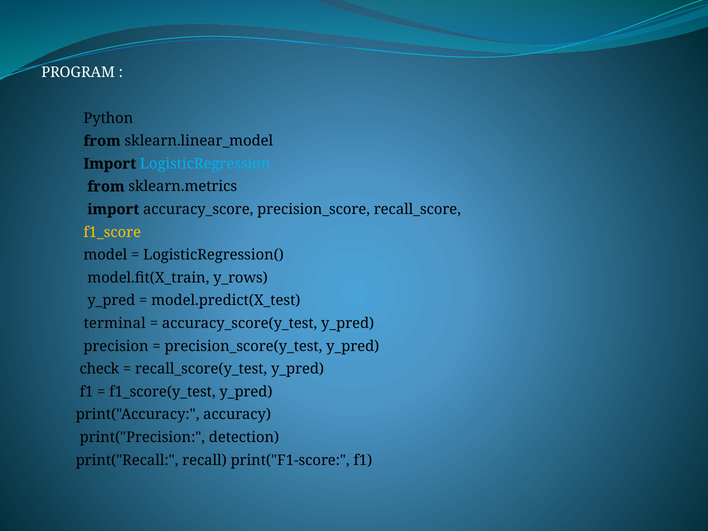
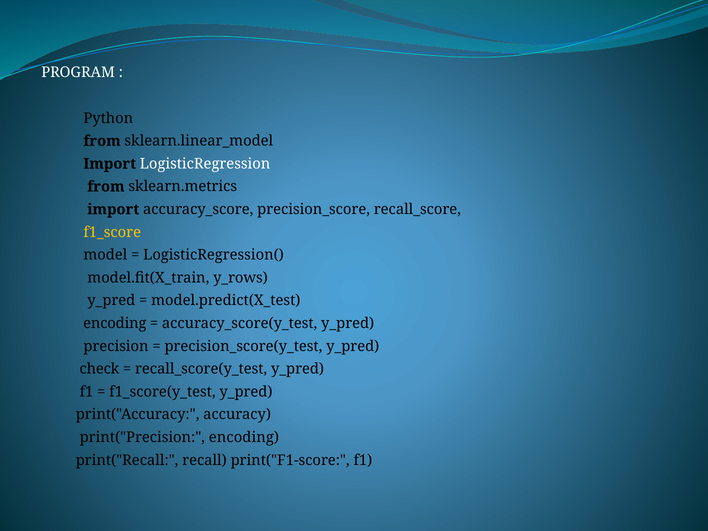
LogisticRegression colour: light blue -> white
terminal at (115, 323): terminal -> encoding
print("Precision detection: detection -> encoding
